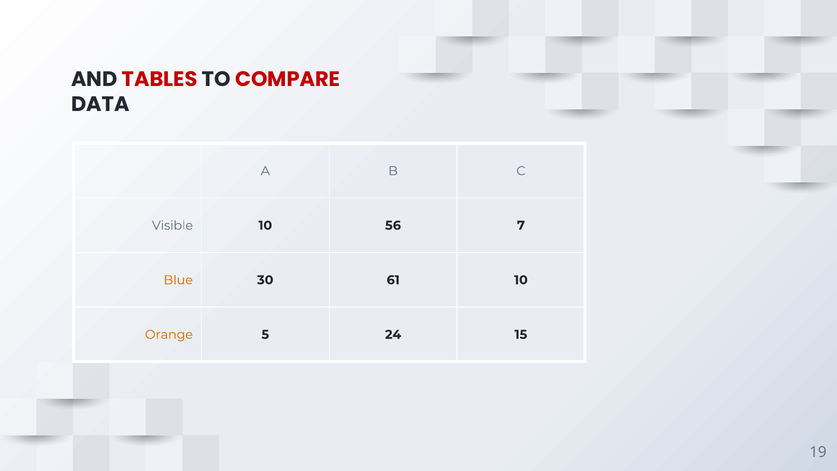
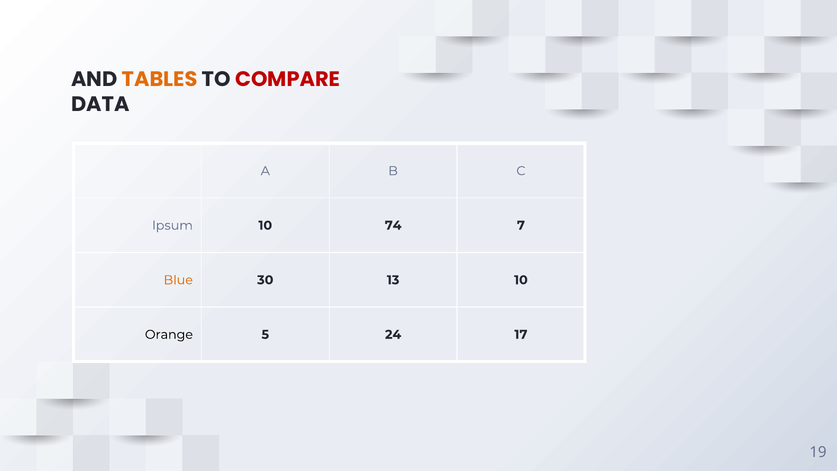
TABLES colour: red -> orange
Visible: Visible -> Ipsum
56: 56 -> 74
61: 61 -> 13
Orange colour: orange -> black
15: 15 -> 17
